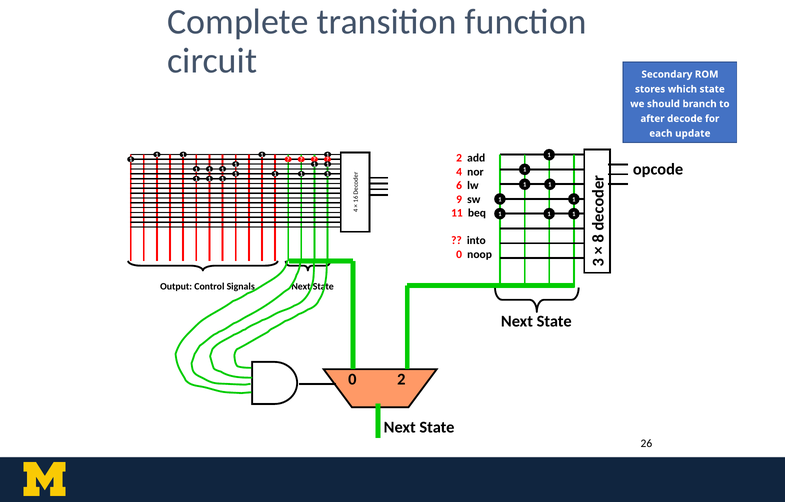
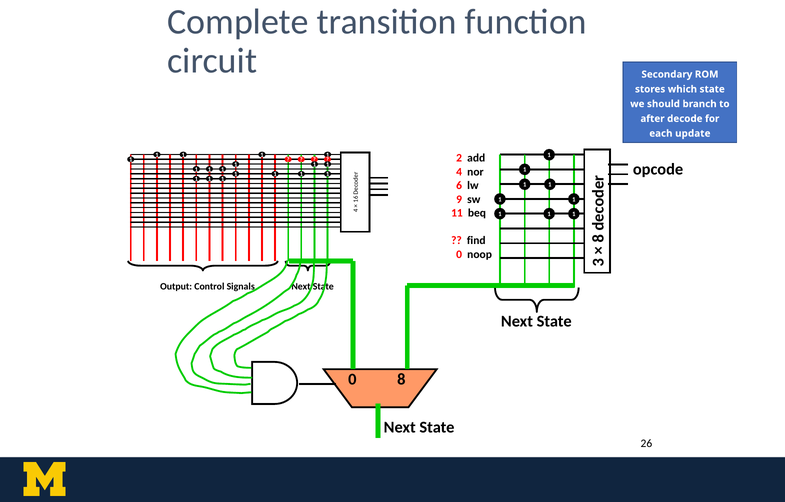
into: into -> find
0 2: 2 -> 8
